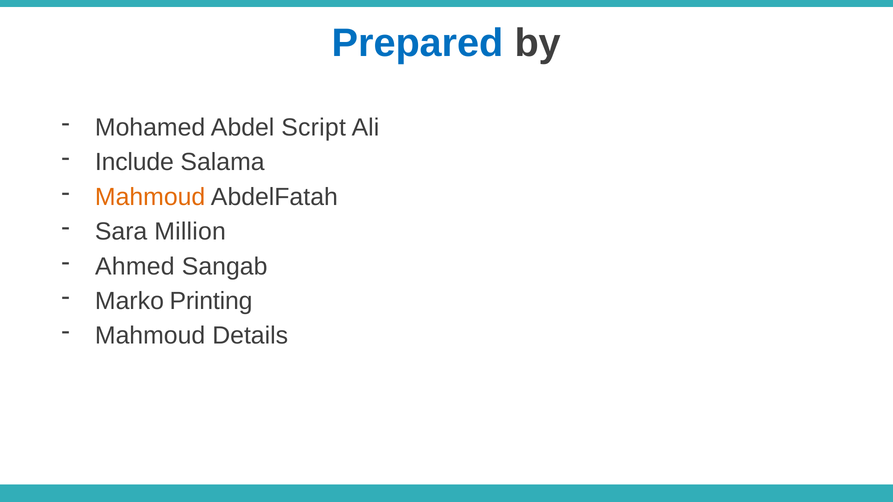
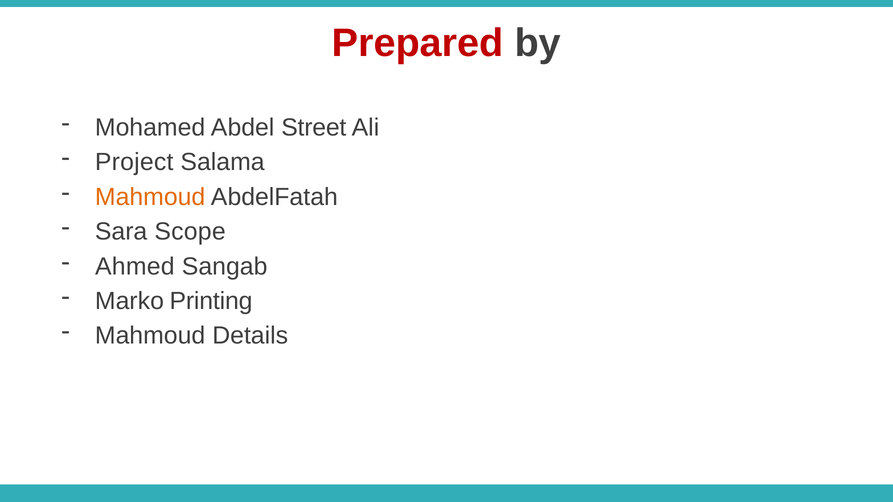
Prepared colour: blue -> red
Script: Script -> Street
Include: Include -> Project
Million: Million -> Scope
